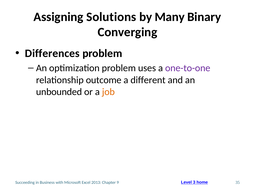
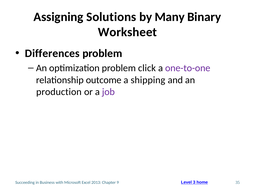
Converging: Converging -> Worksheet
uses: uses -> click
different: different -> shipping
unbounded: unbounded -> production
job colour: orange -> purple
